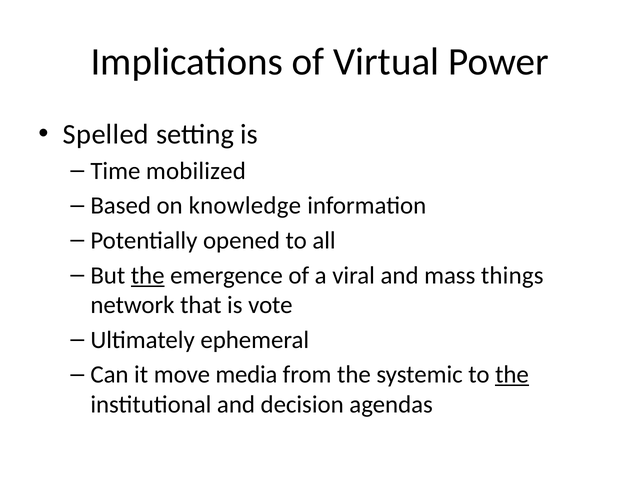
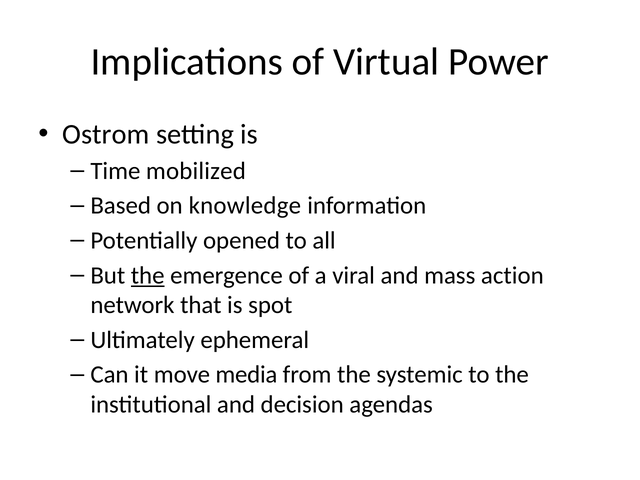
Spelled: Spelled -> Ostrom
things: things -> action
vote: vote -> spot
the at (512, 375) underline: present -> none
